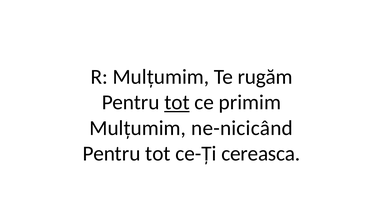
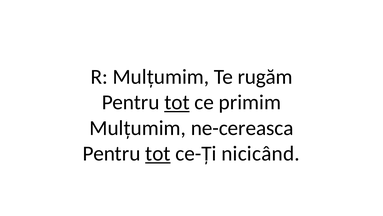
ne-nicicând: ne-nicicând -> ne-cereasca
tot at (158, 153) underline: none -> present
cereasca: cereasca -> nicicând
